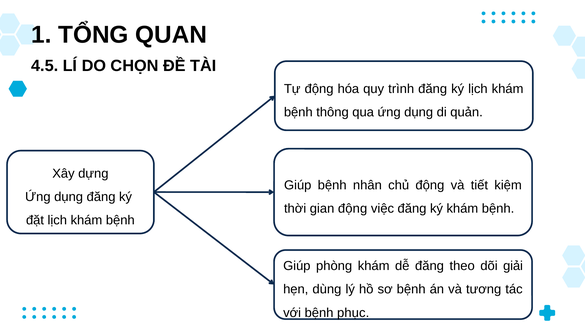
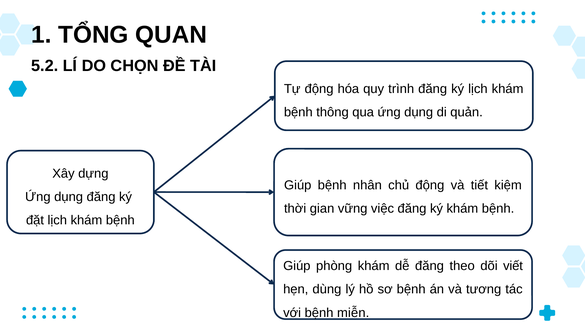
4.5: 4.5 -> 5.2
gian động: động -> vững
giải: giải -> viết
phục: phục -> miễn
